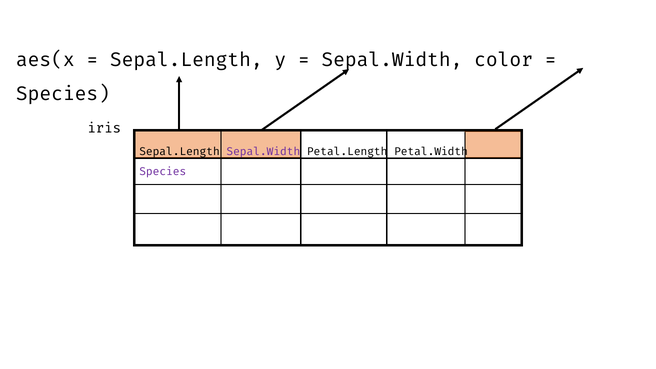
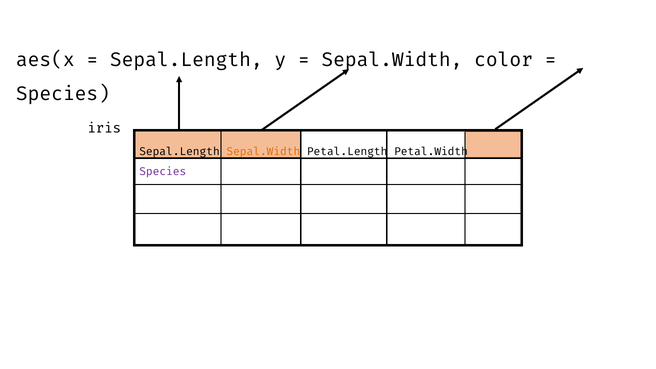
Sepal.Width at (263, 152) colour: purple -> orange
